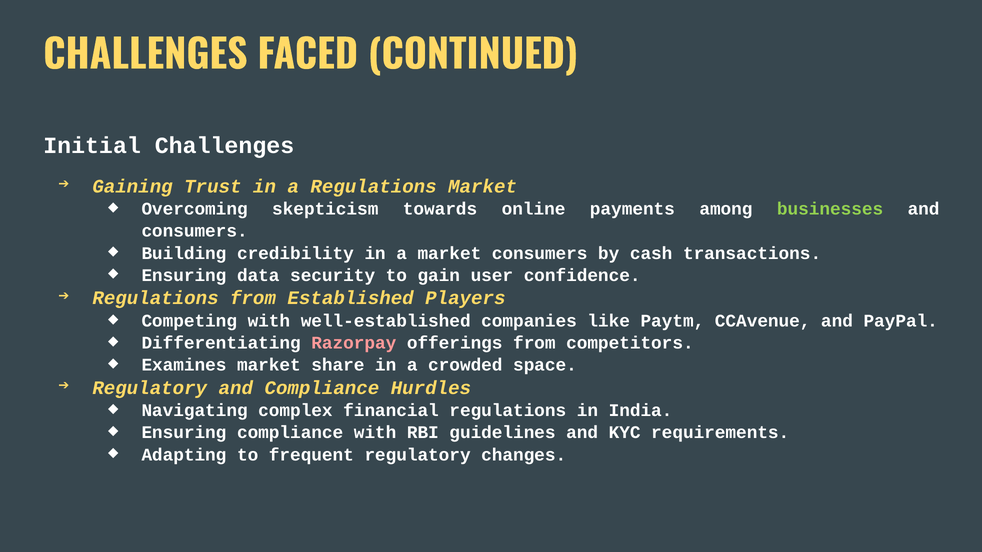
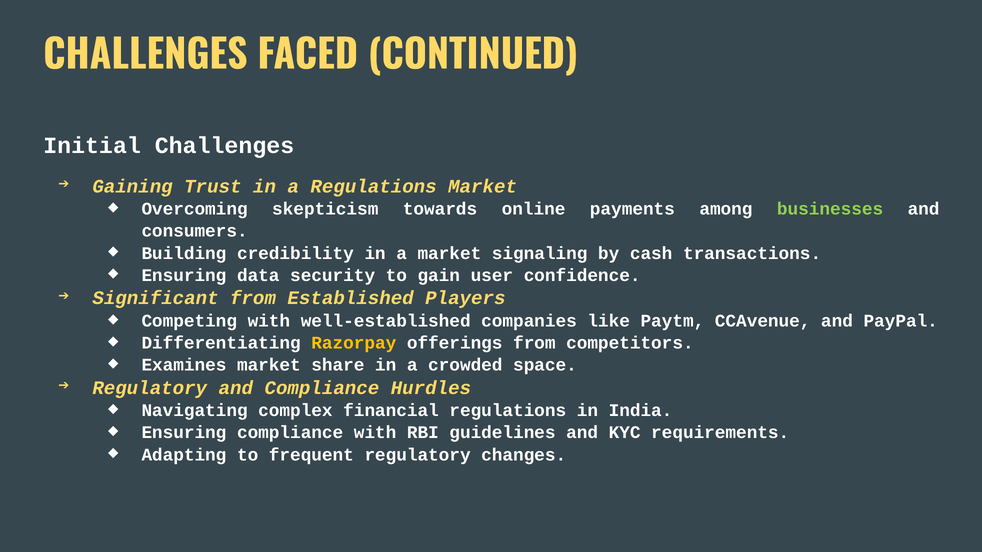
market consumers: consumers -> signaling
Regulations at (156, 298): Regulations -> Significant
Razorpay colour: pink -> yellow
